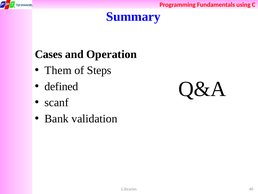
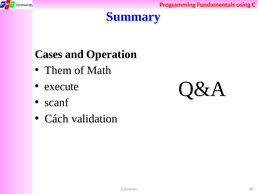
Steps: Steps -> Math
defined: defined -> execute
Bank: Bank -> Cách
